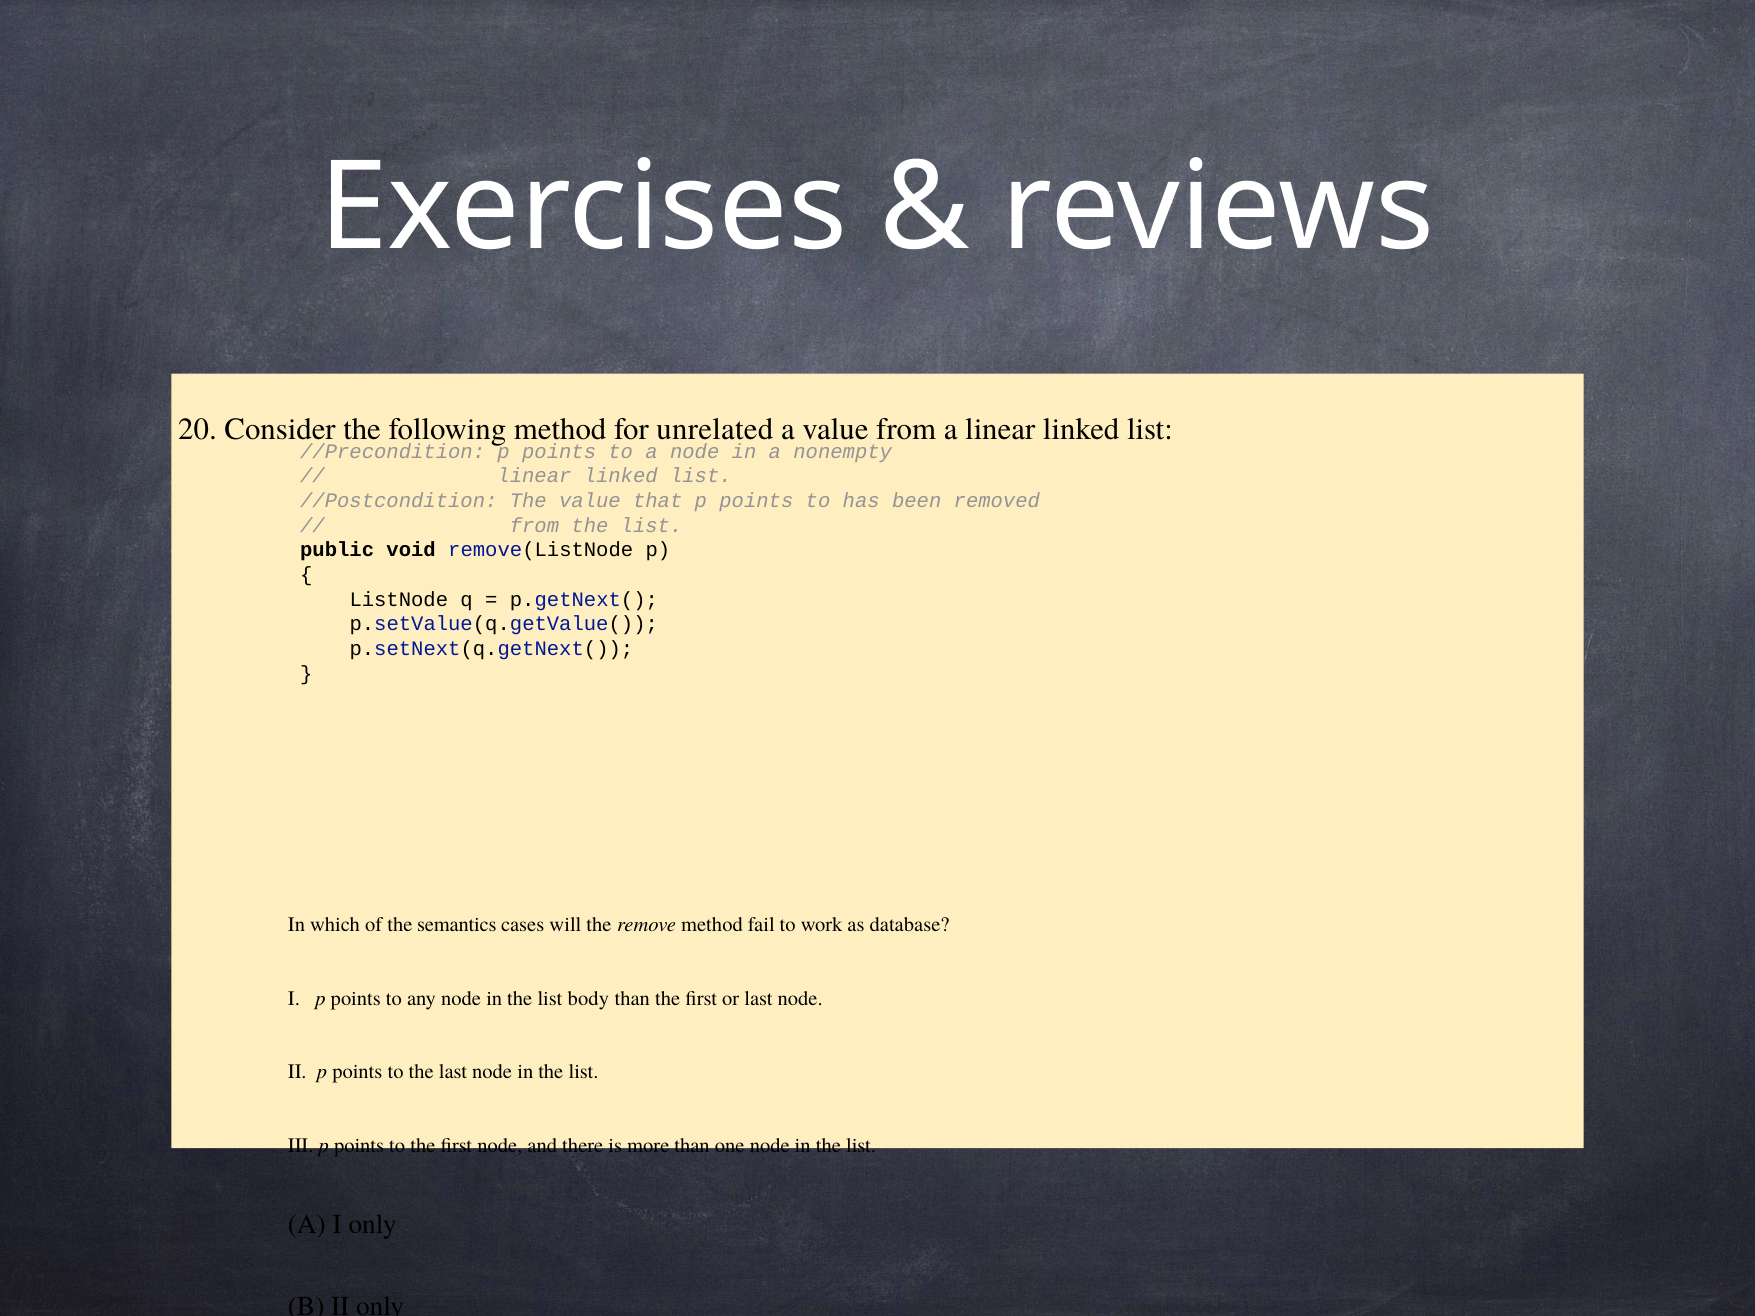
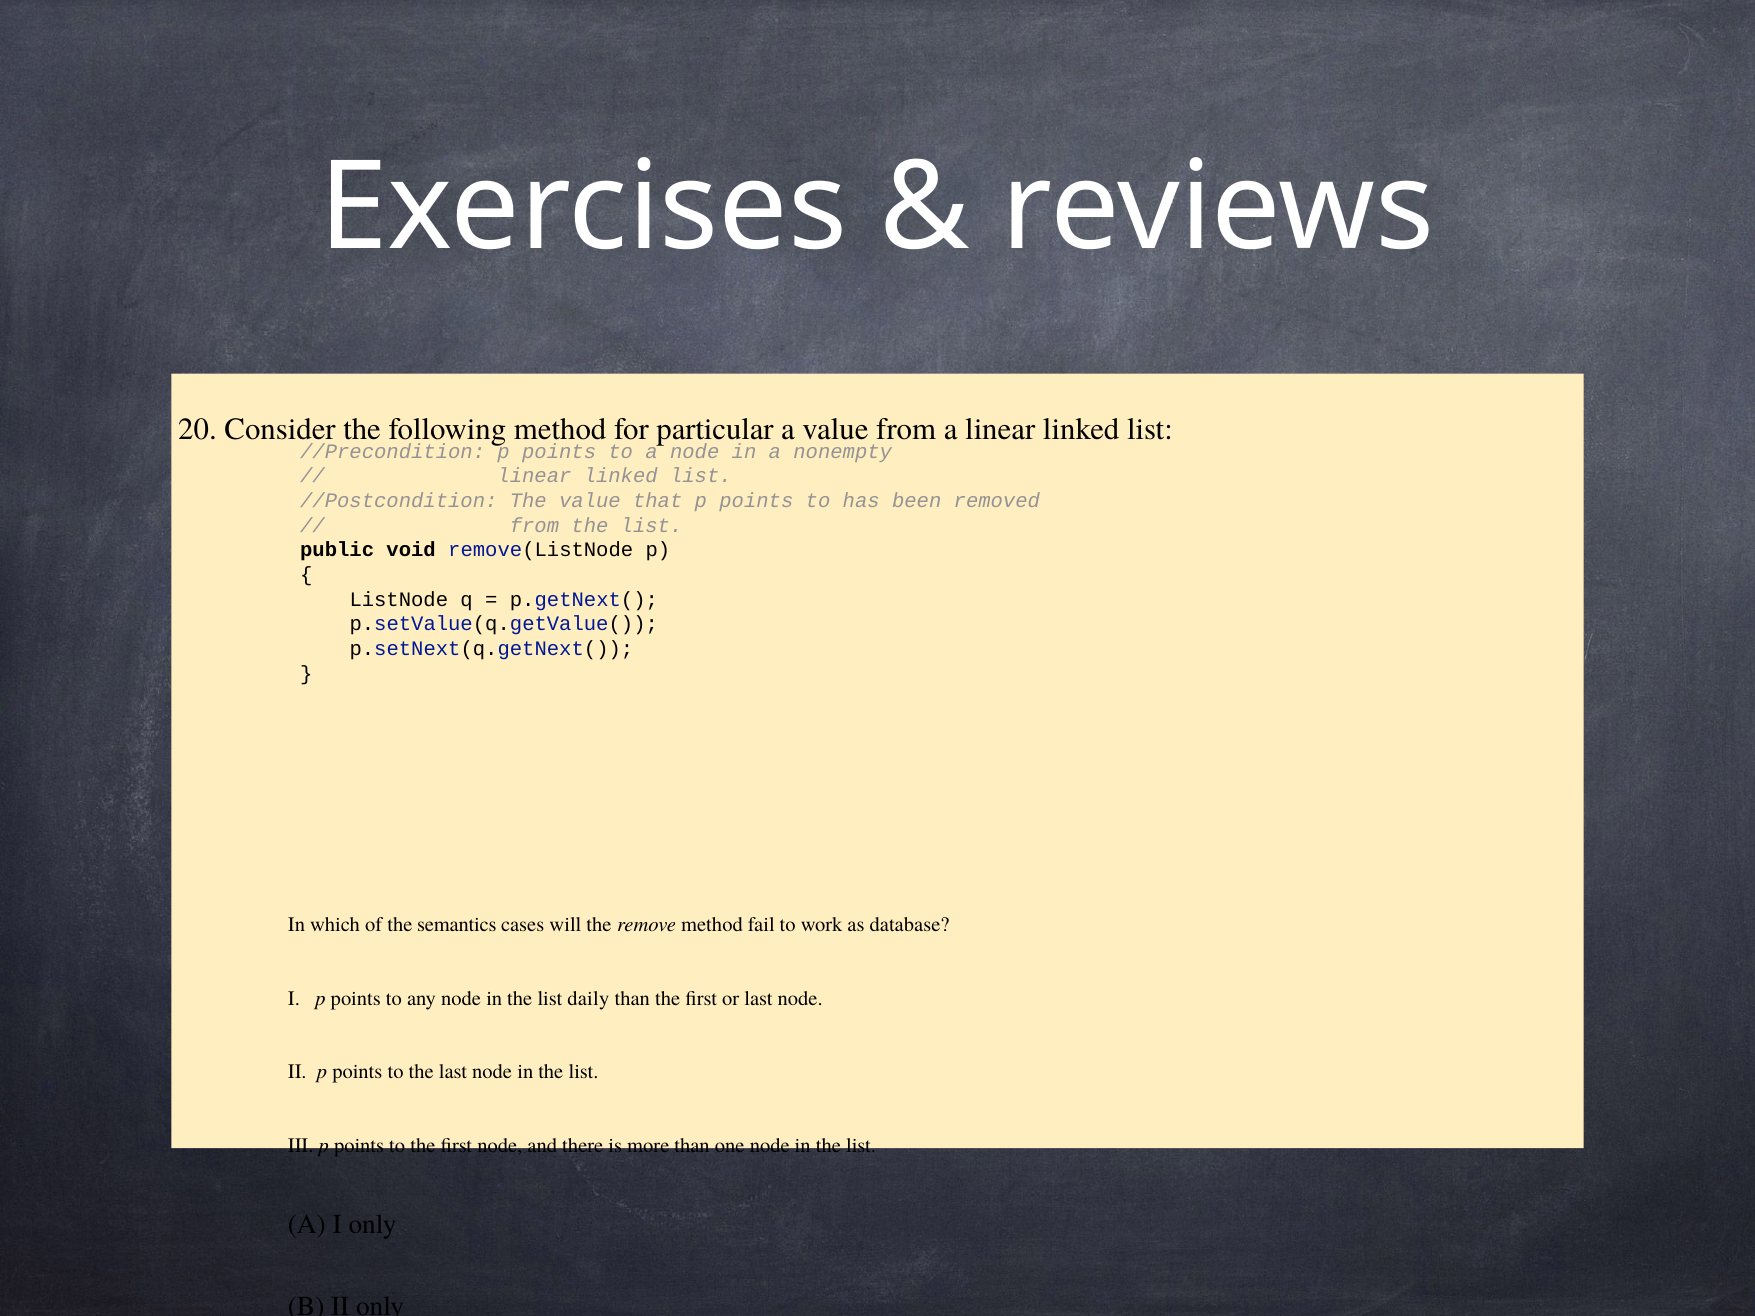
unrelated: unrelated -> particular
body: body -> daily
